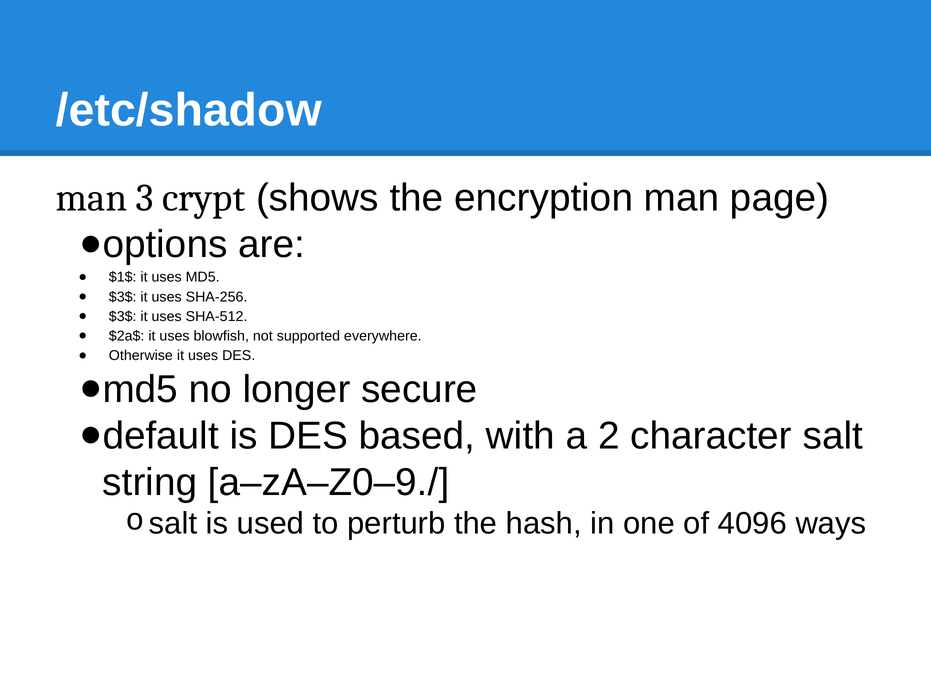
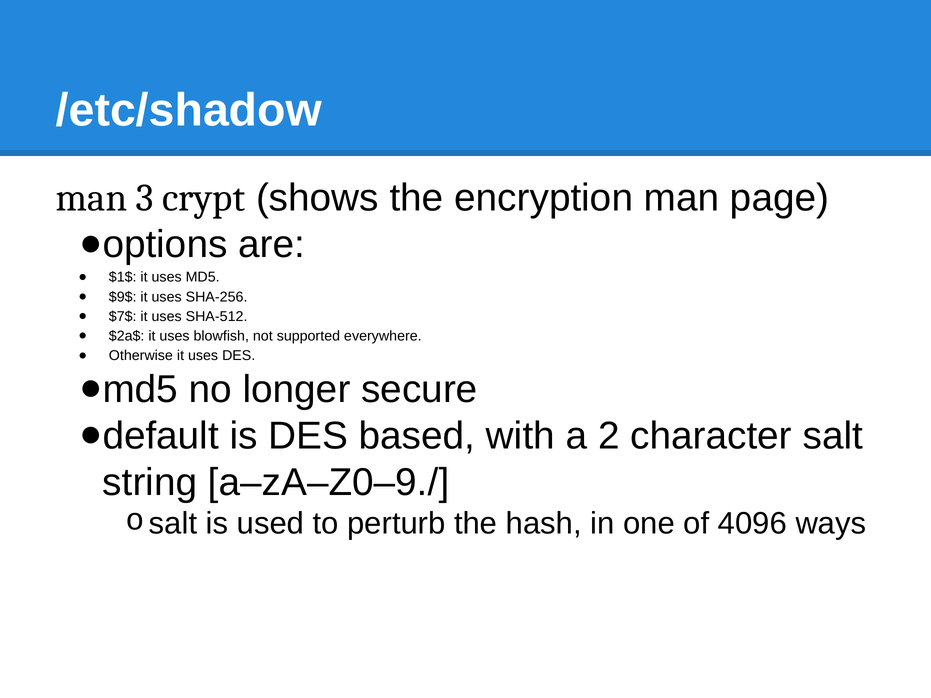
$3$ at (123, 297): $3$ -> $9$
$3$ at (123, 317): $3$ -> $7$
